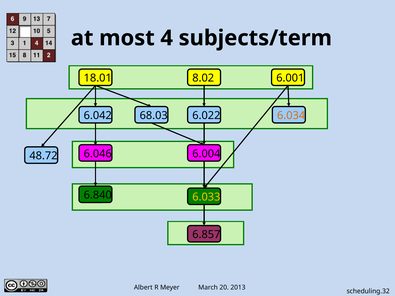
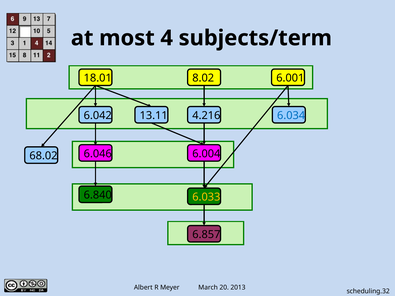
68.03: 68.03 -> 13.11
6.022: 6.022 -> 4.216
6.034 colour: orange -> blue
48.72: 48.72 -> 68.02
